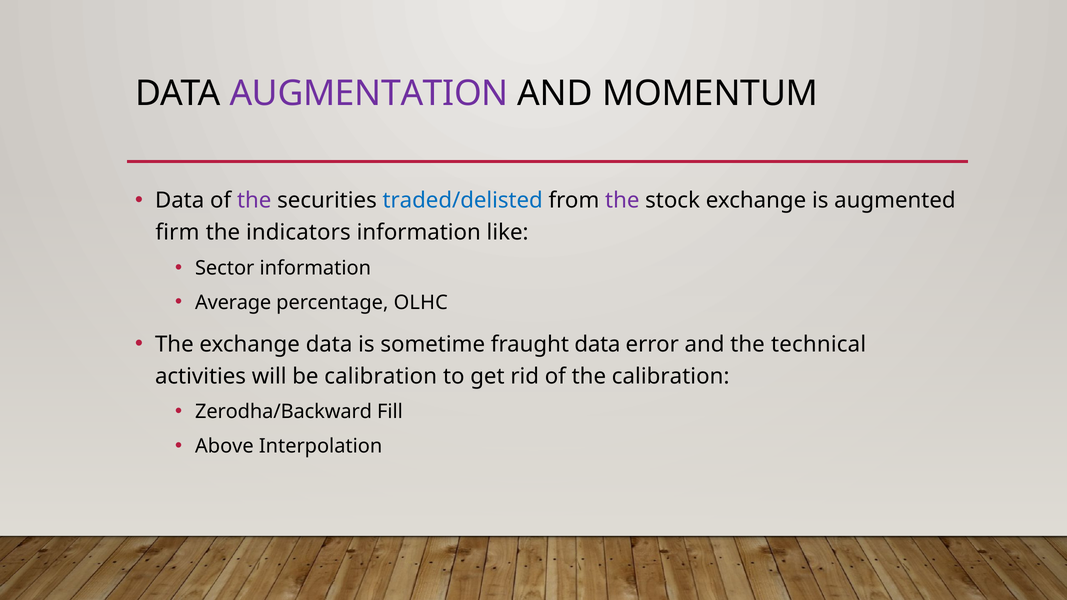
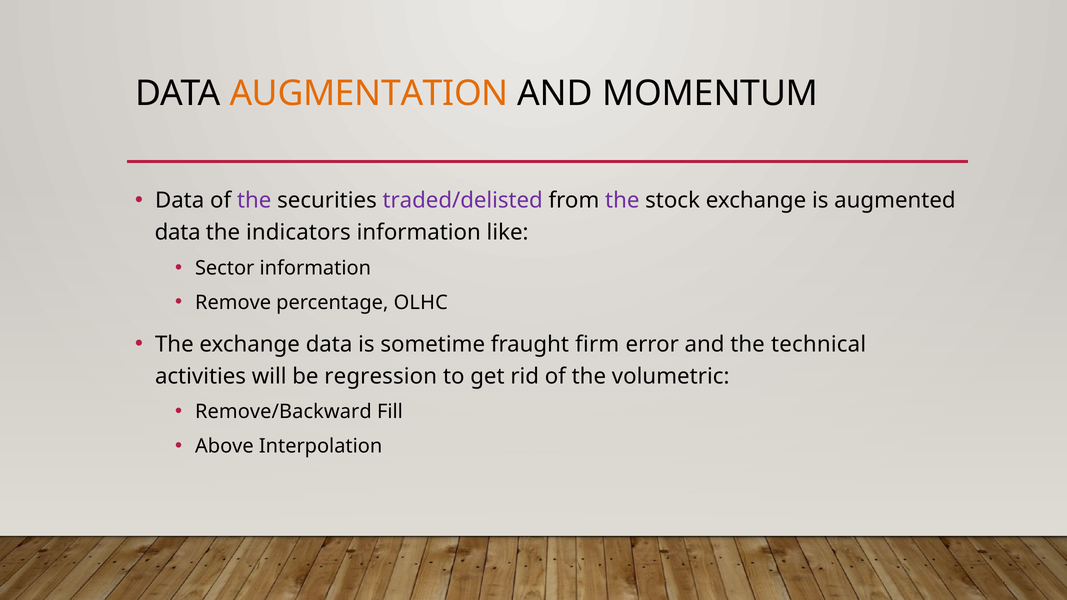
AUGMENTATION colour: purple -> orange
traded/delisted colour: blue -> purple
firm at (177, 233): firm -> data
Average: Average -> Remove
fraught data: data -> firm
be calibration: calibration -> regression
the calibration: calibration -> volumetric
Zerodha/Backward: Zerodha/Backward -> Remove/Backward
